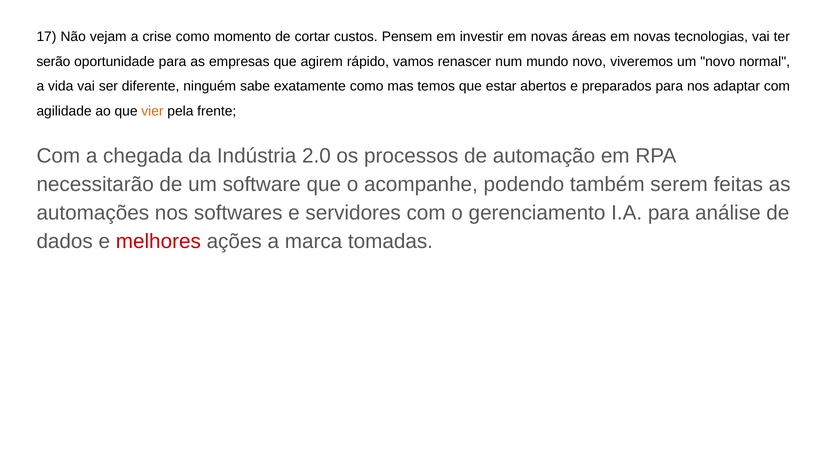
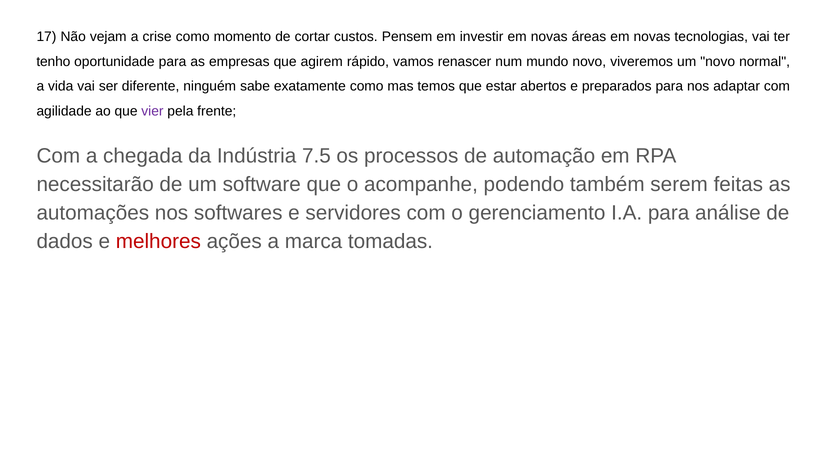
serão: serão -> tenho
vier colour: orange -> purple
2.0: 2.0 -> 7.5
